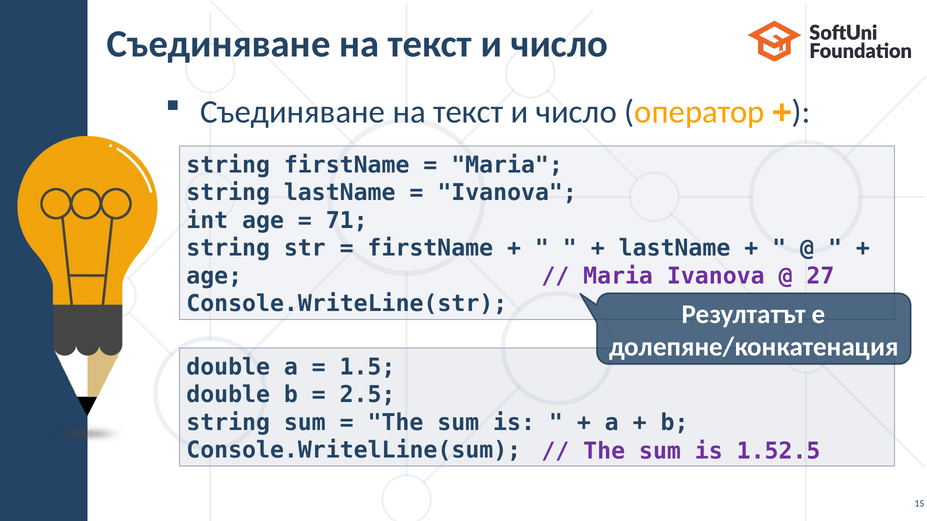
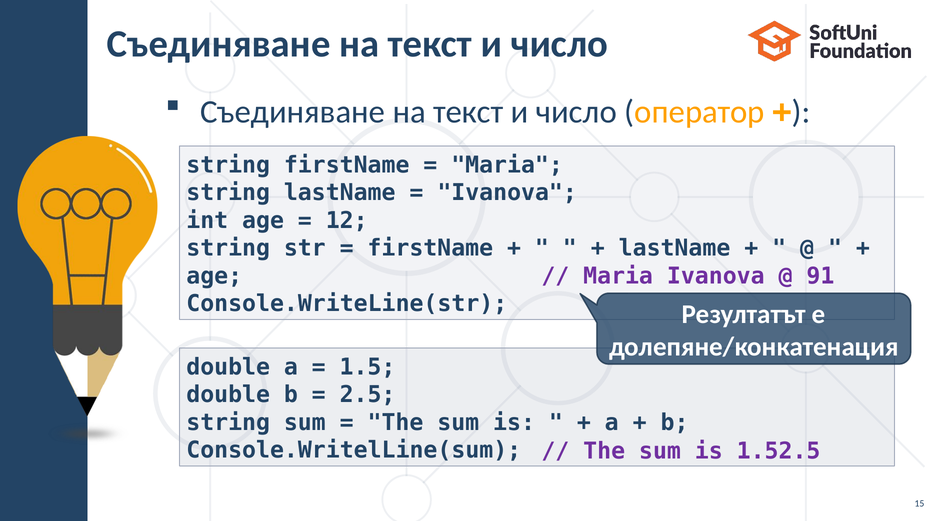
71: 71 -> 12
27: 27 -> 91
